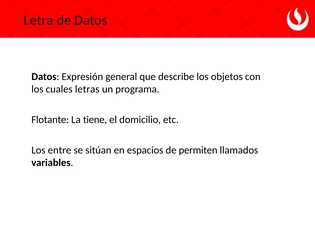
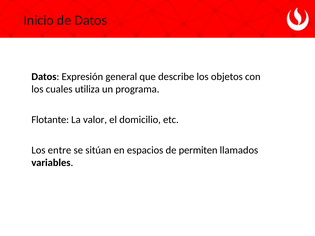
Letra: Letra -> Inicio
letras: letras -> utiliza
tiene: tiene -> valor
